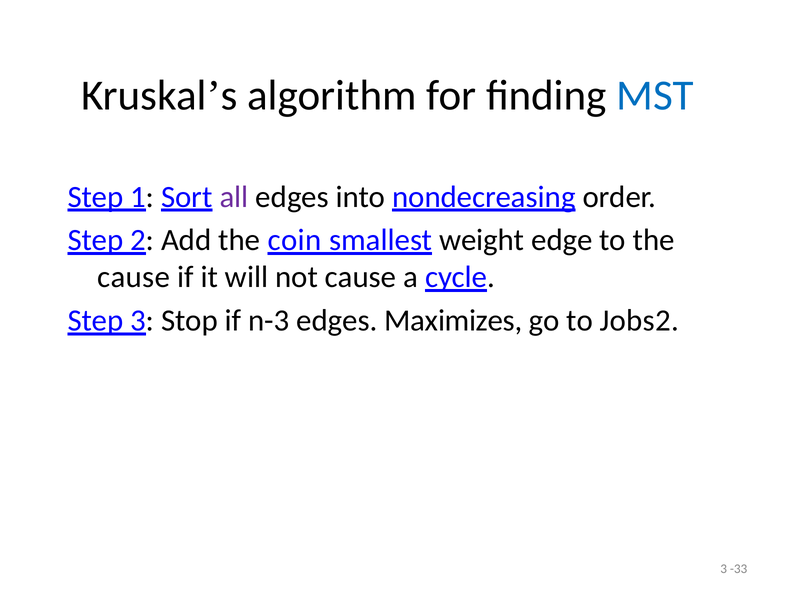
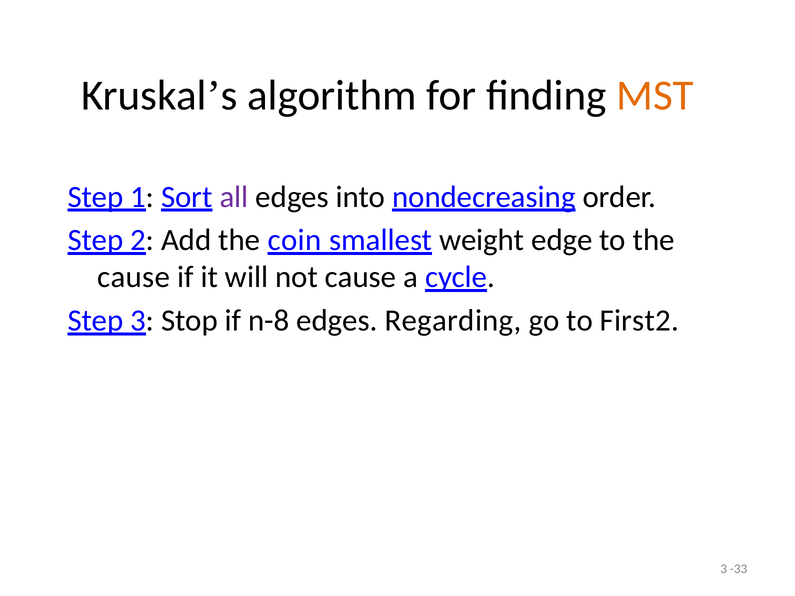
MST colour: blue -> orange
n-3: n-3 -> n-8
Maximizes: Maximizes -> Regarding
Jobs2: Jobs2 -> First2
